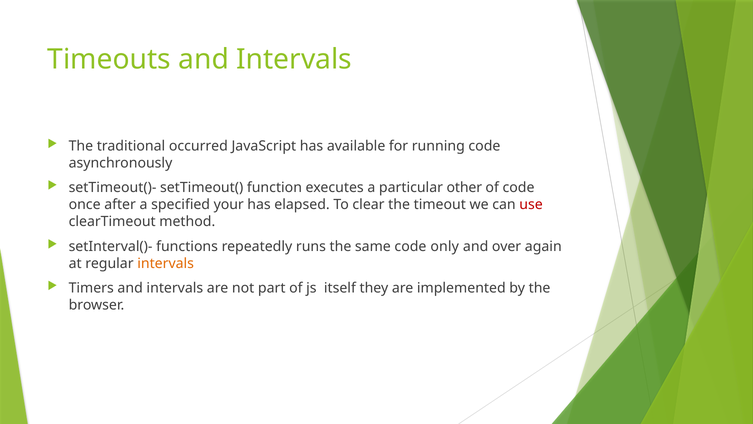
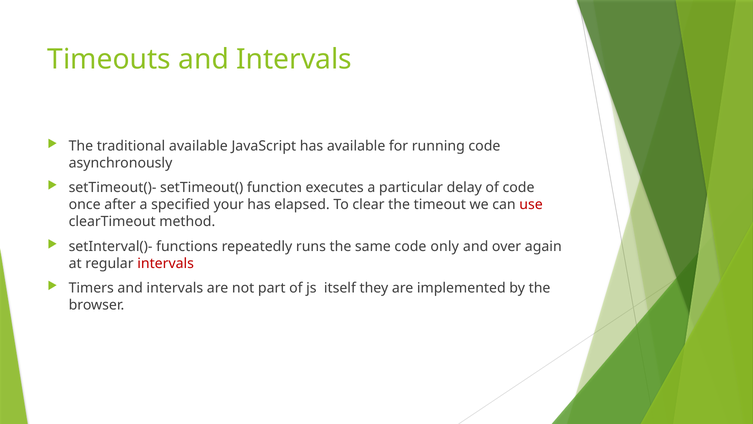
traditional occurred: occurred -> available
other: other -> delay
intervals at (166, 263) colour: orange -> red
